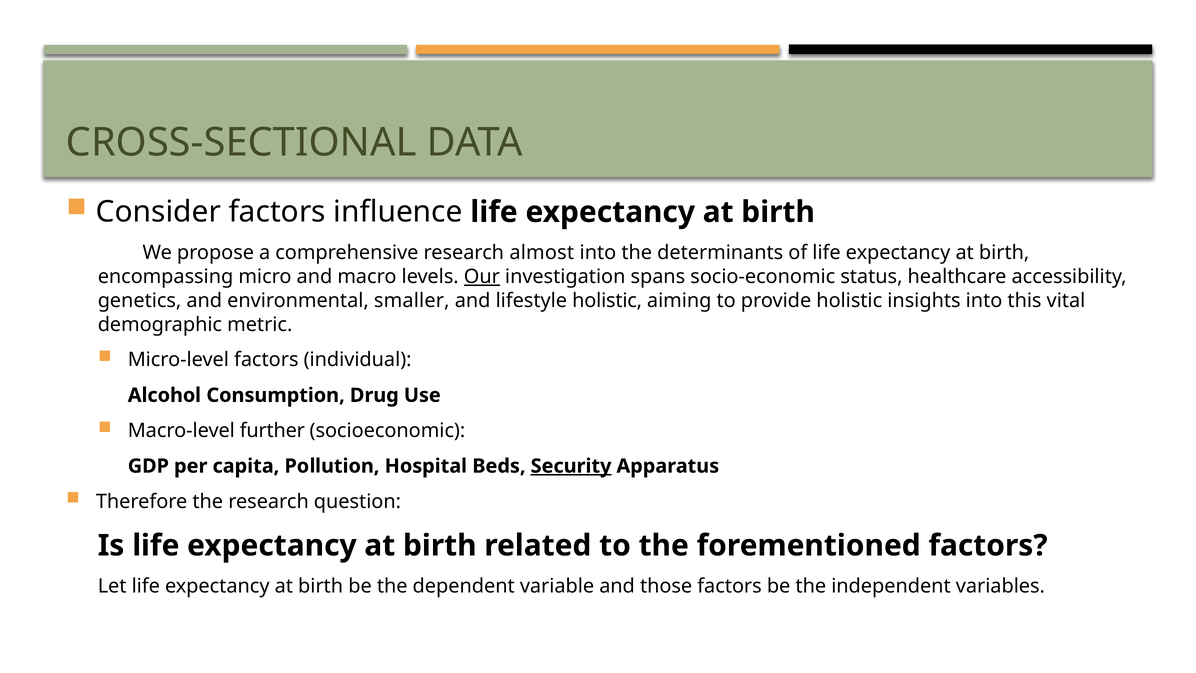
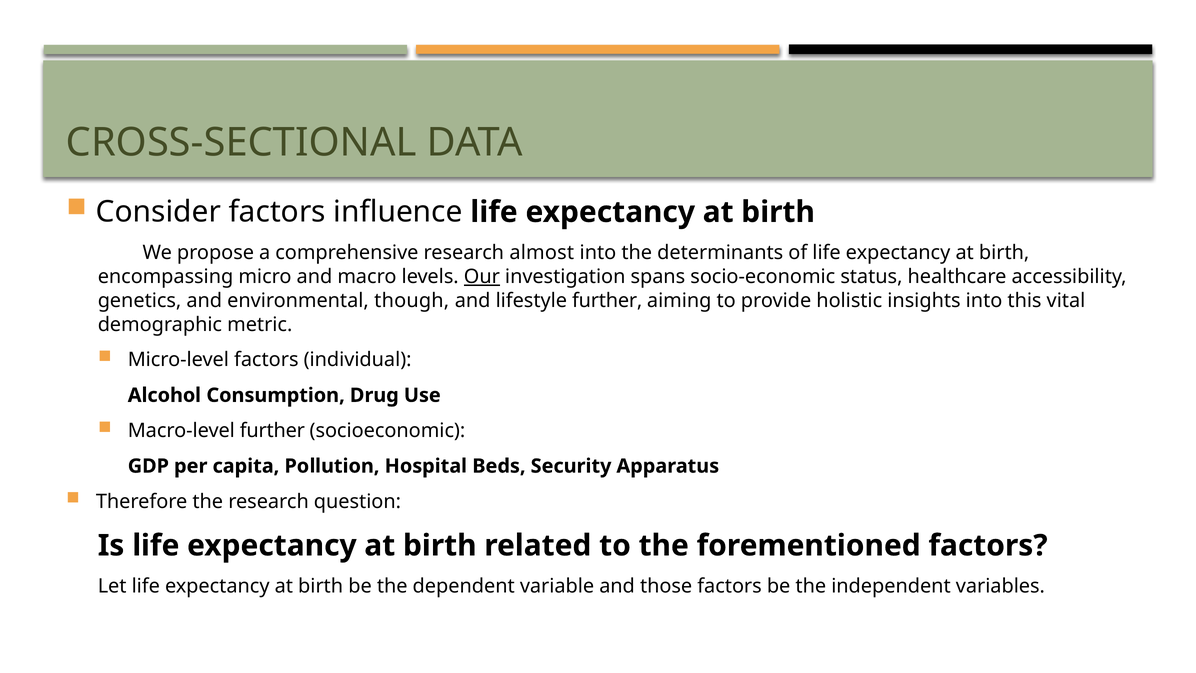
smaller: smaller -> though
lifestyle holistic: holistic -> further
Security underline: present -> none
